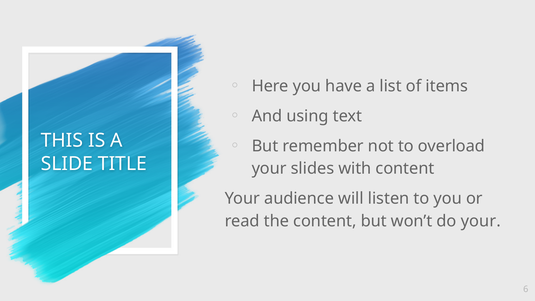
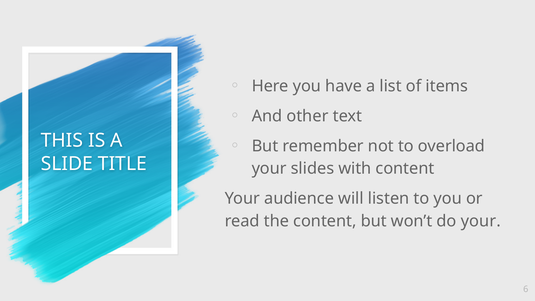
using: using -> other
